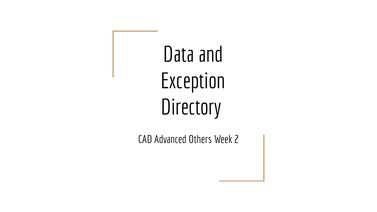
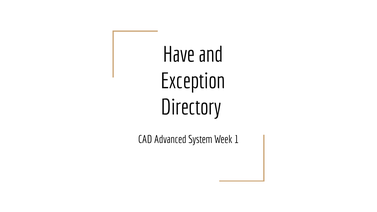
Data: Data -> Have
Others: Others -> System
2: 2 -> 1
